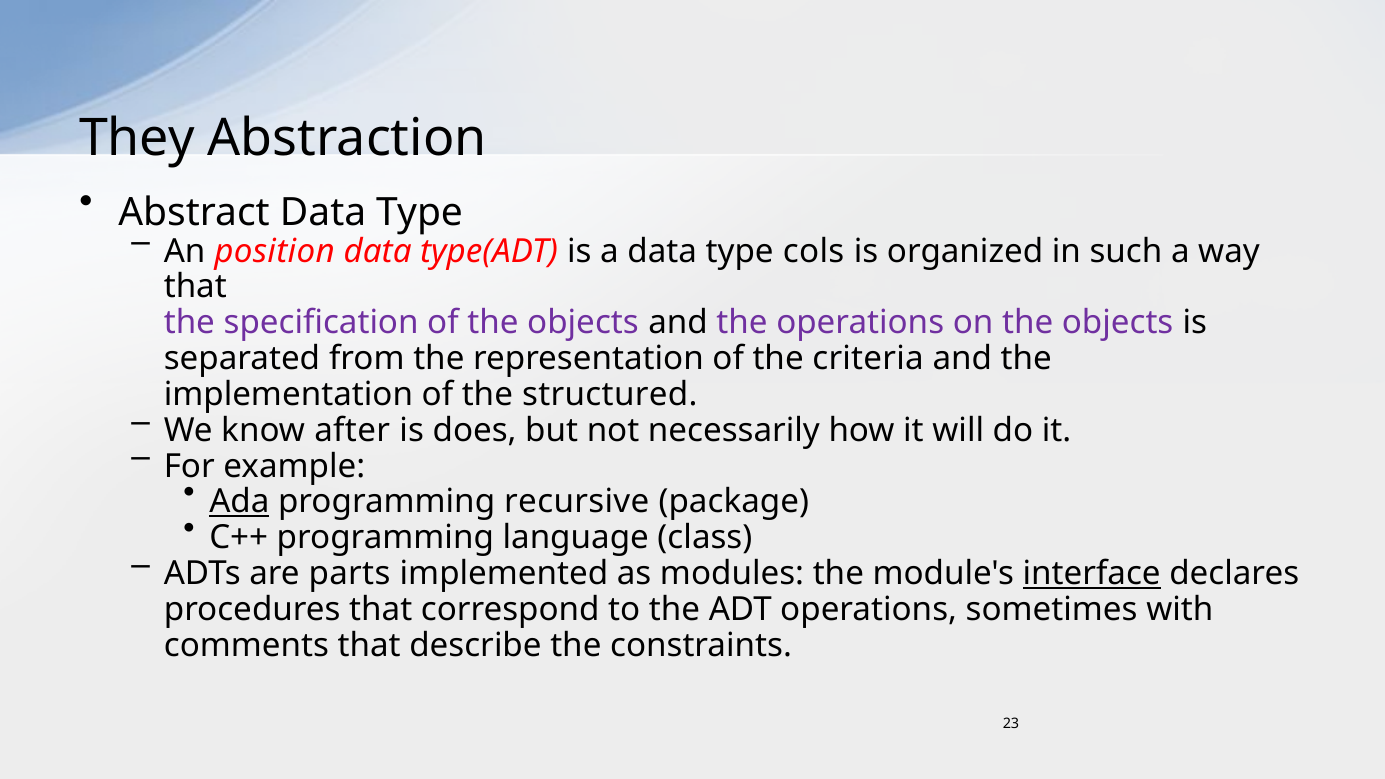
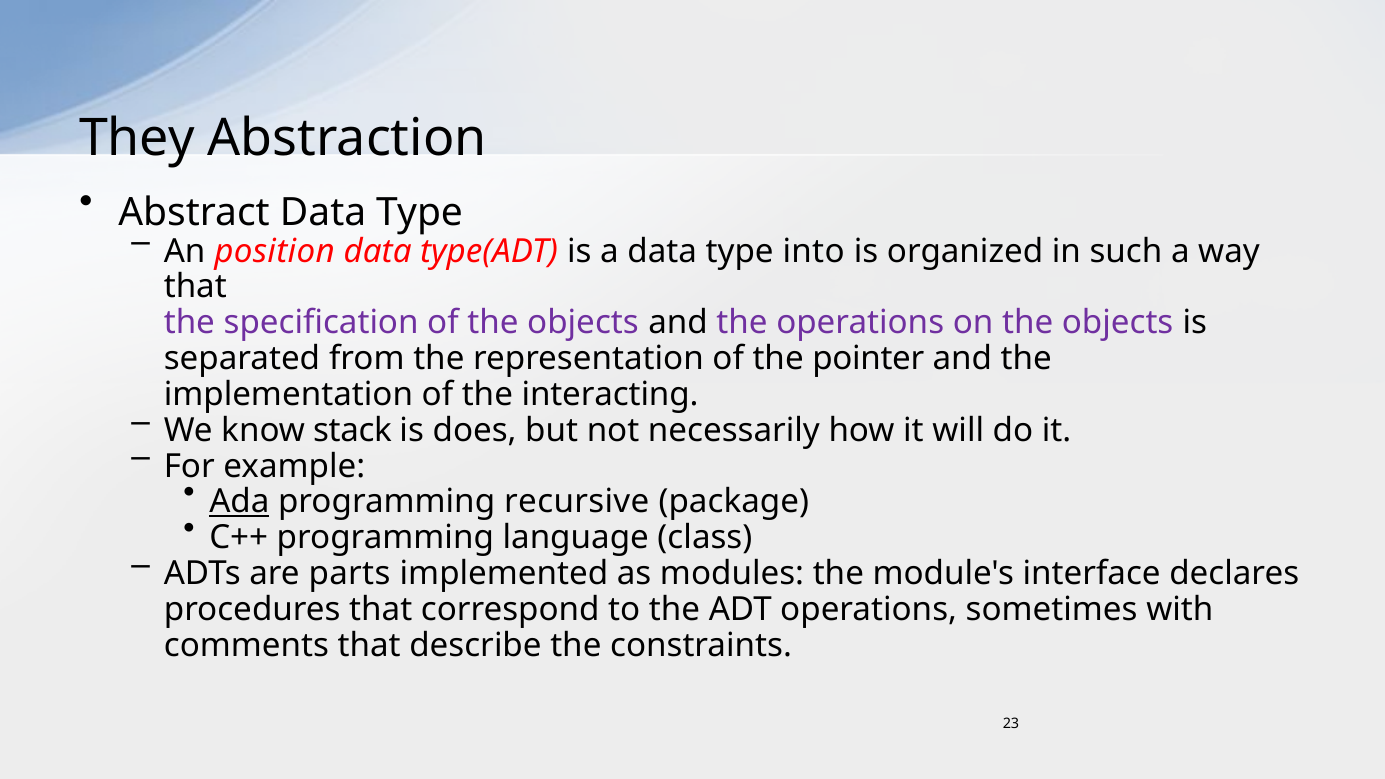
cols: cols -> into
criteria: criteria -> pointer
structured: structured -> interacting
after: after -> stack
interface underline: present -> none
